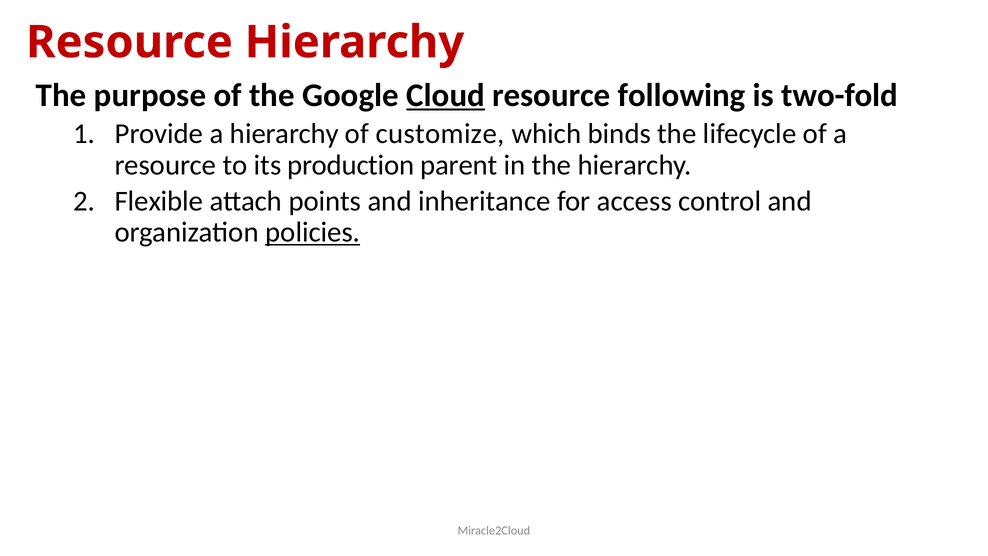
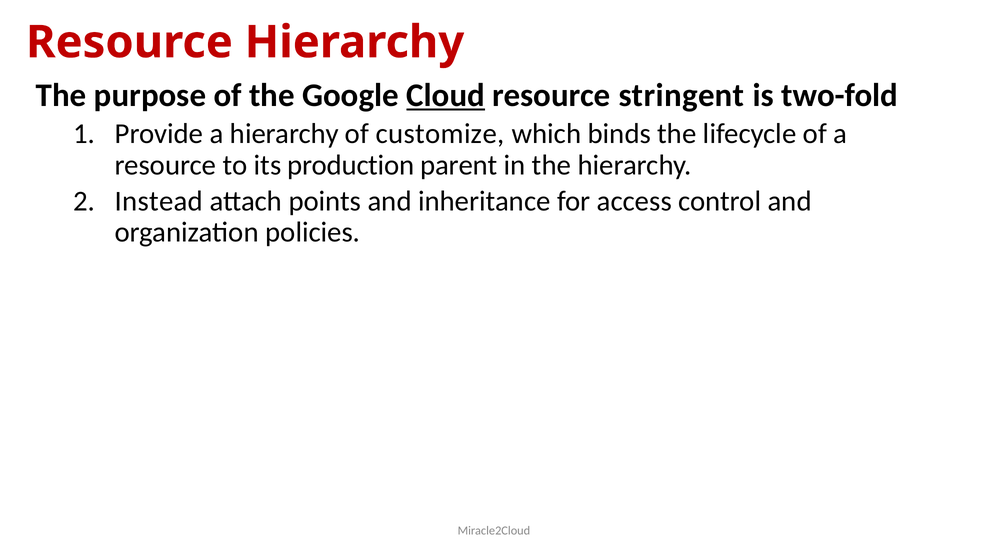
following: following -> stringent
Flexible: Flexible -> Instead
policies underline: present -> none
